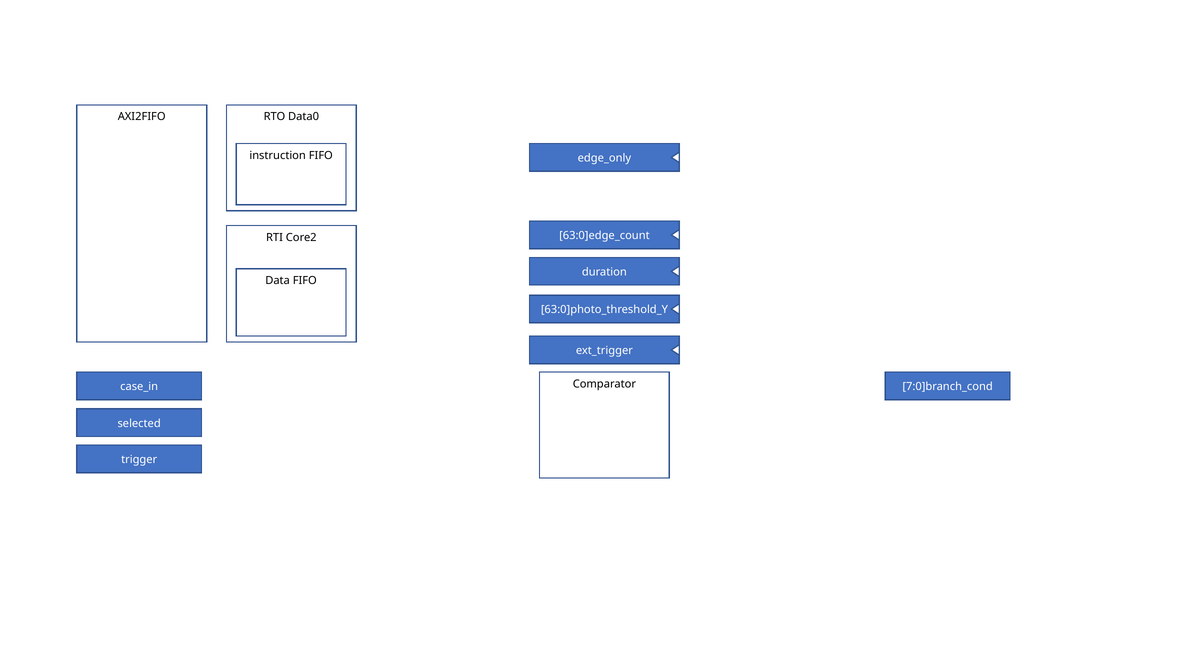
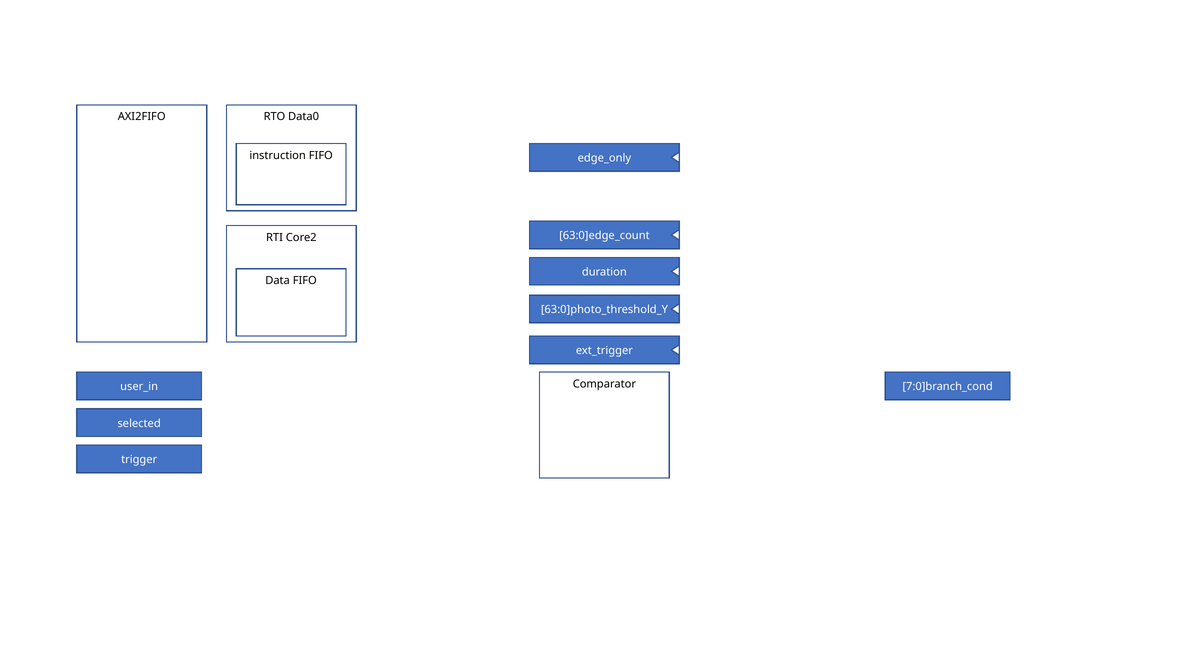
case_in: case_in -> user_in
